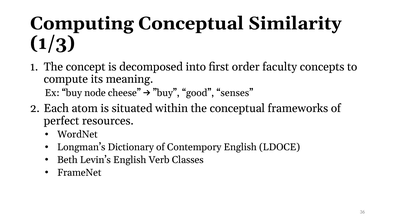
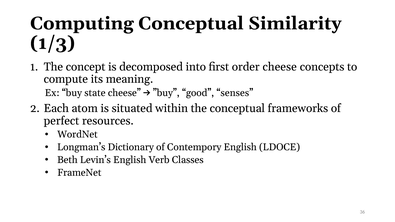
order faculty: faculty -> cheese
node: node -> state
